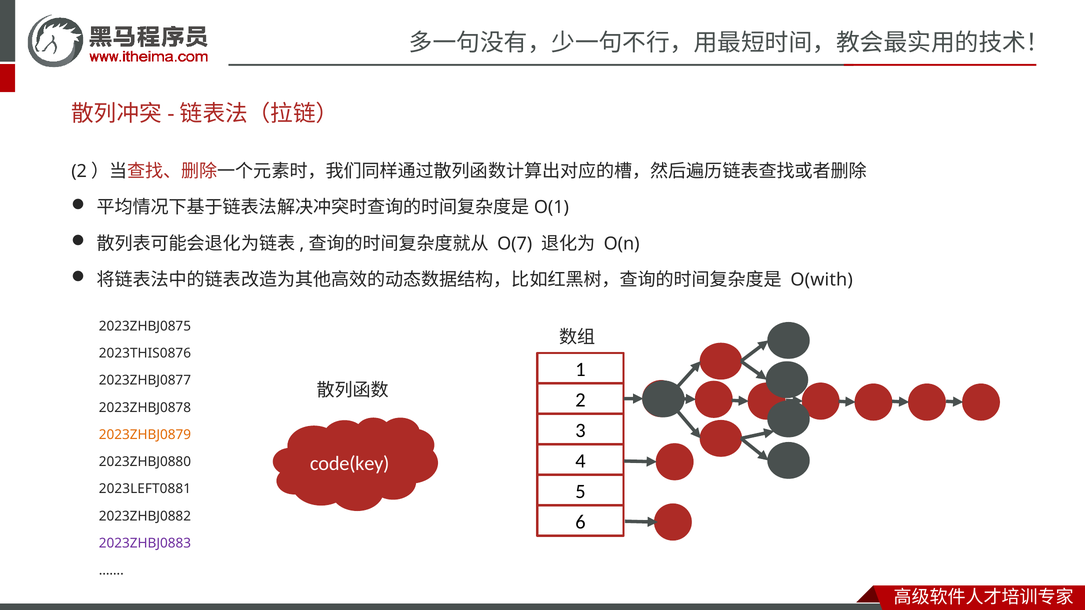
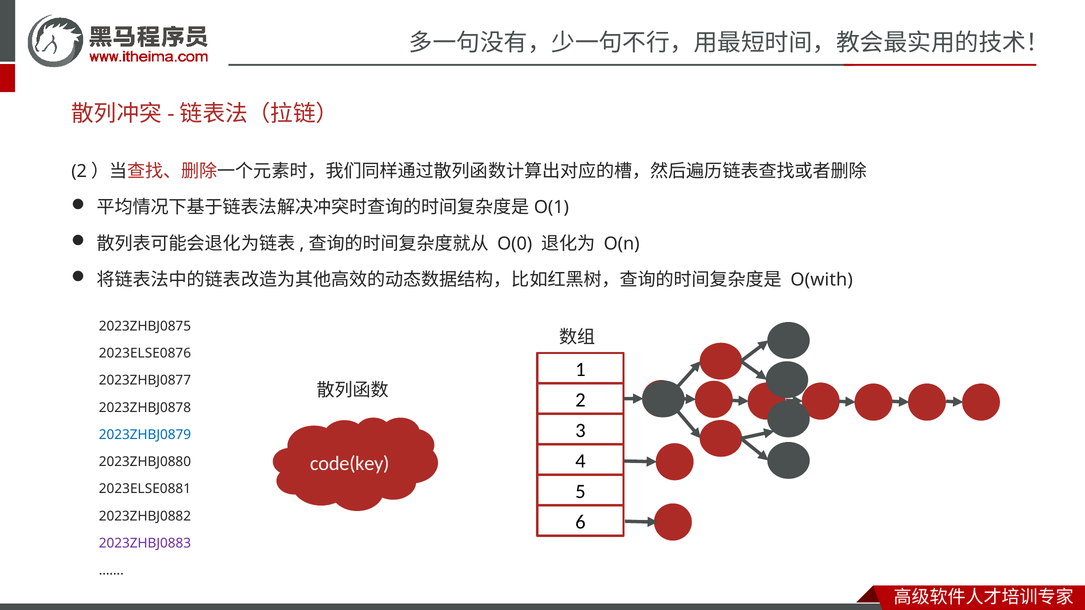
O(7: O(7 -> O(0
2023THIS0876: 2023THIS0876 -> 2023ELSE0876
2023ZHBJ0879 colour: orange -> blue
2023LEFT0881: 2023LEFT0881 -> 2023ELSE0881
